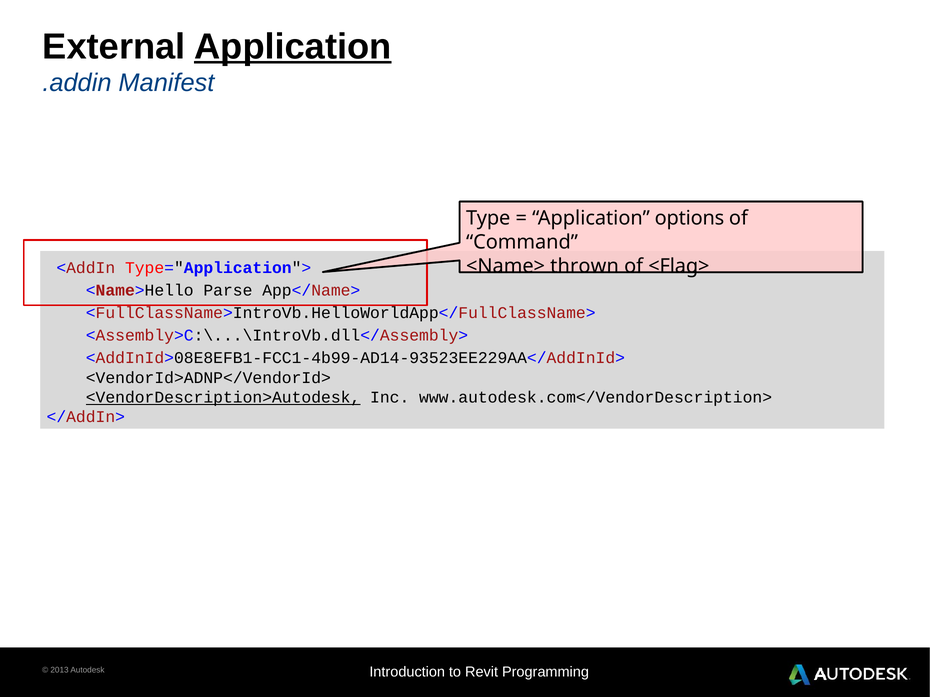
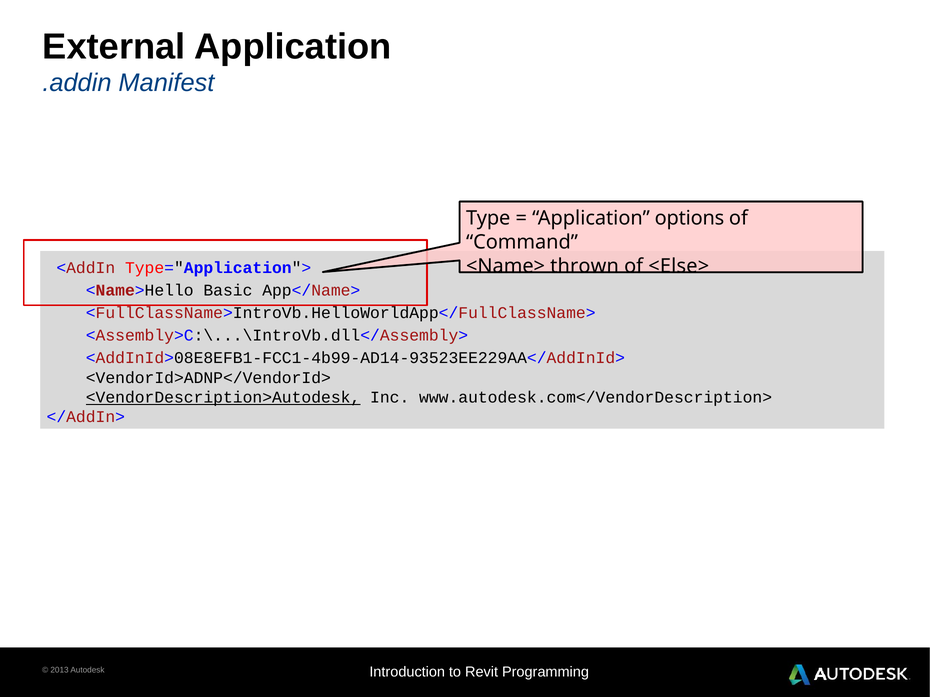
Application at (293, 47) underline: present -> none
<Flag>: <Flag> -> <Else>
Parse: Parse -> Basic
